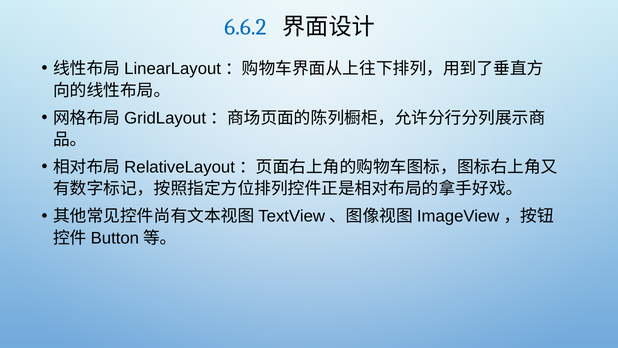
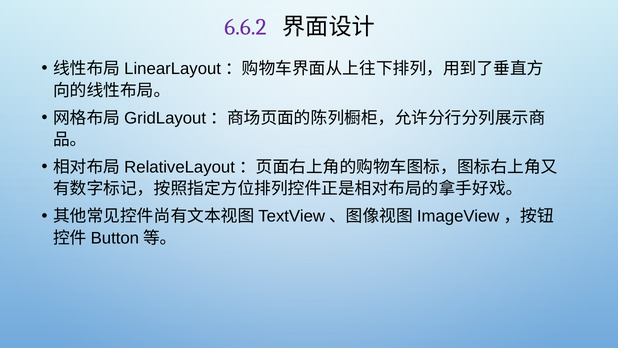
6.6.2 colour: blue -> purple
